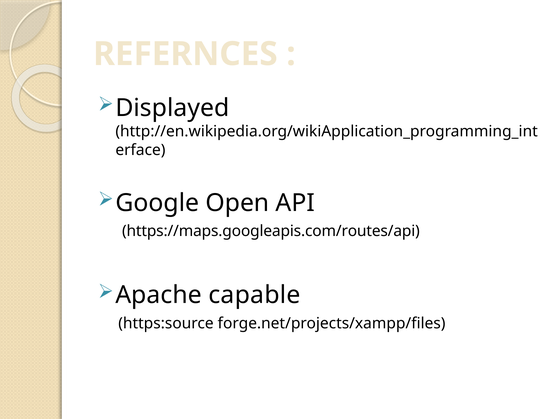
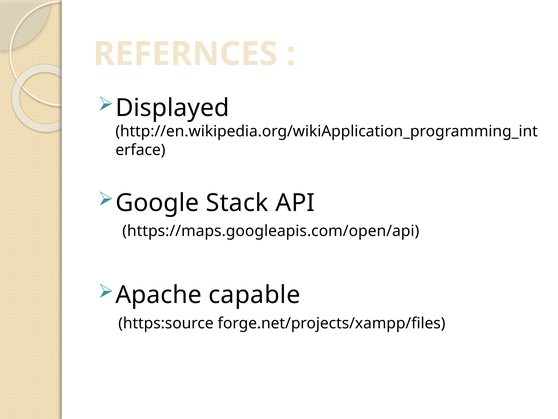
Open: Open -> Stack
https://maps.googleapis.com/routes/api: https://maps.googleapis.com/routes/api -> https://maps.googleapis.com/open/api
